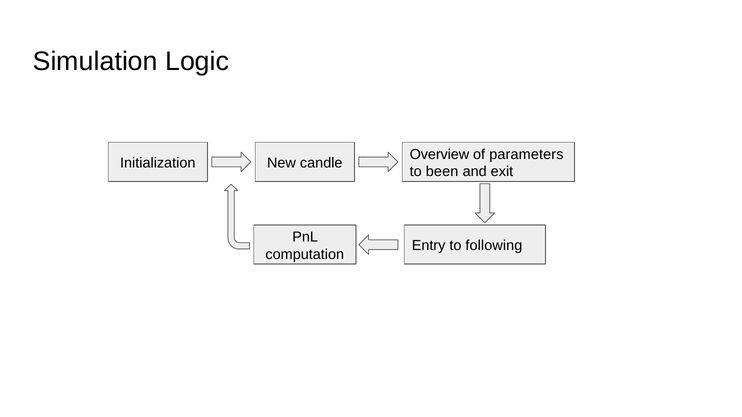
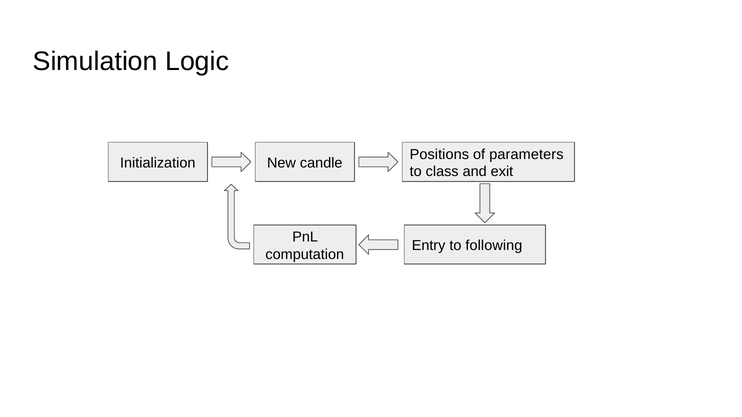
Overview: Overview -> Positions
been: been -> class
